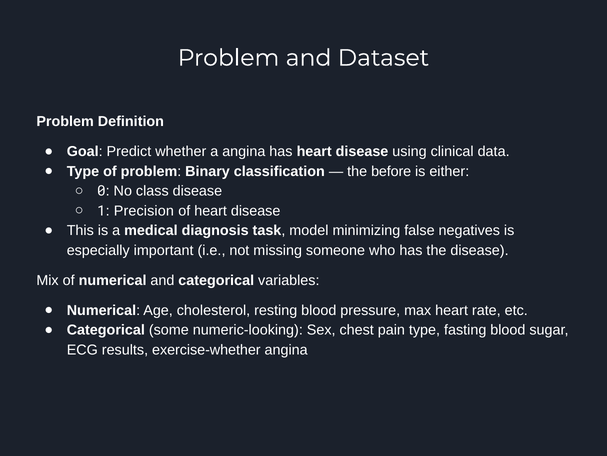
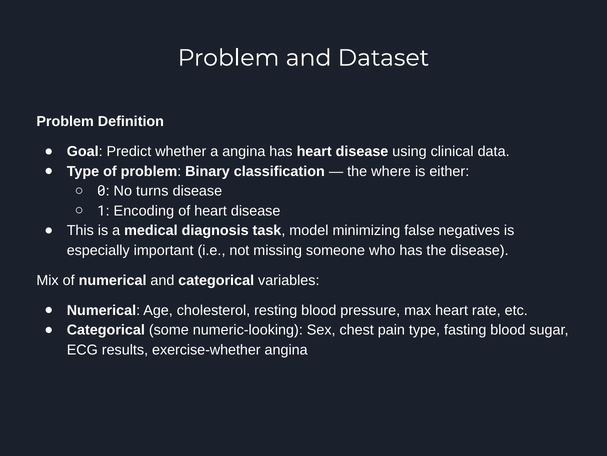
before: before -> where
class: class -> turns
Precision: Precision -> Encoding
